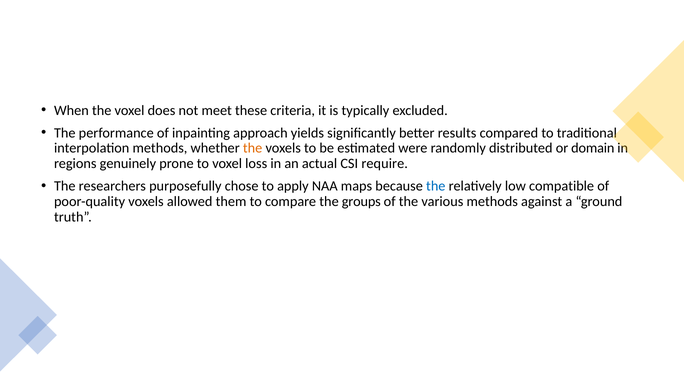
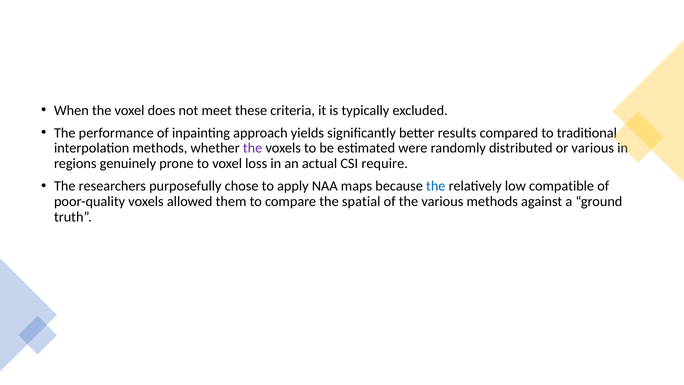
the at (253, 148) colour: orange -> purple
or domain: domain -> various
groups: groups -> spatial
